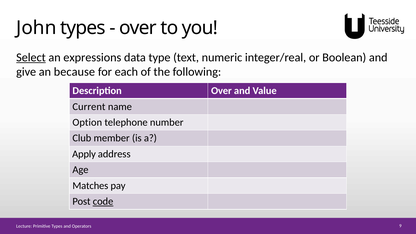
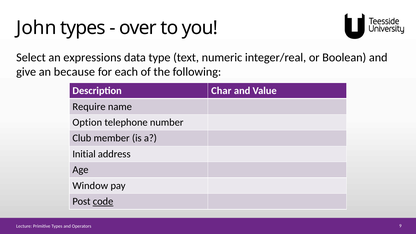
Select underline: present -> none
Description Over: Over -> Char
Current: Current -> Require
Apply: Apply -> Initial
Matches: Matches -> Window
